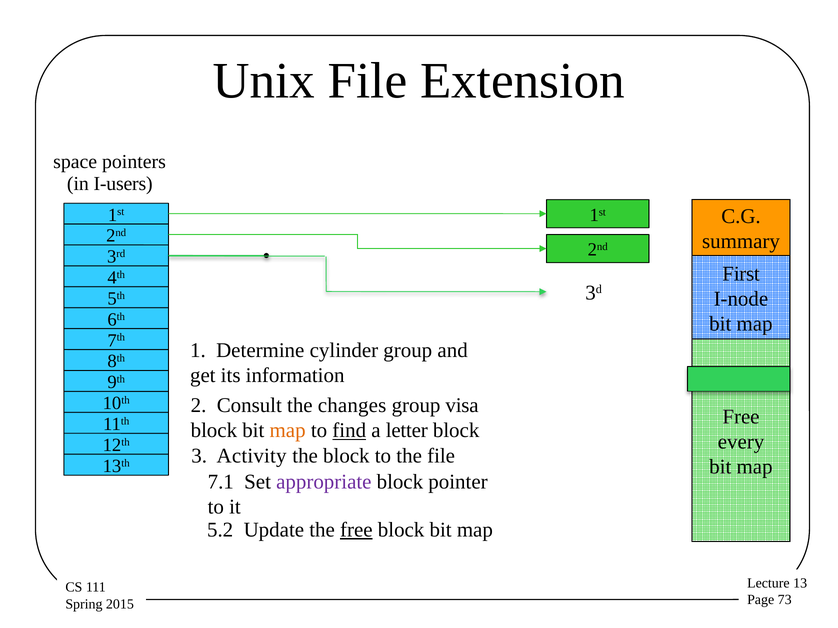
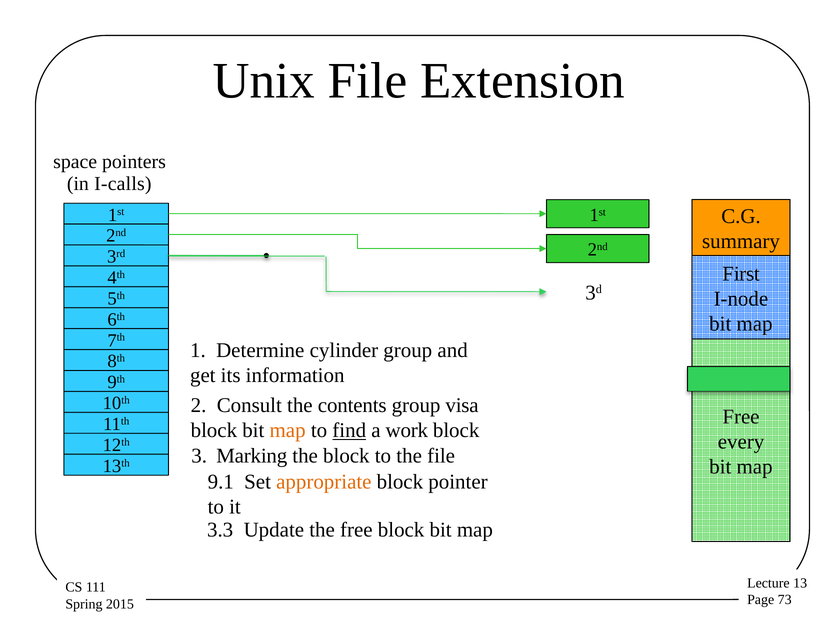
I-users: I-users -> I-calls
changes: changes -> contents
letter: letter -> work
Activity: Activity -> Marking
7.1: 7.1 -> 9.1
appropriate colour: purple -> orange
5.2: 5.2 -> 3.3
free at (356, 530) underline: present -> none
